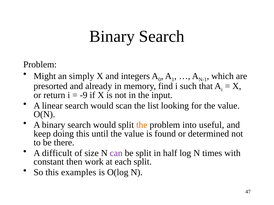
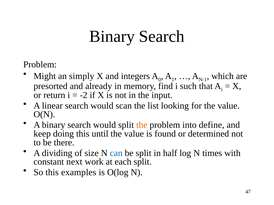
-9: -9 -> -2
useful: useful -> define
difficult: difficult -> dividing
can colour: purple -> blue
then: then -> next
